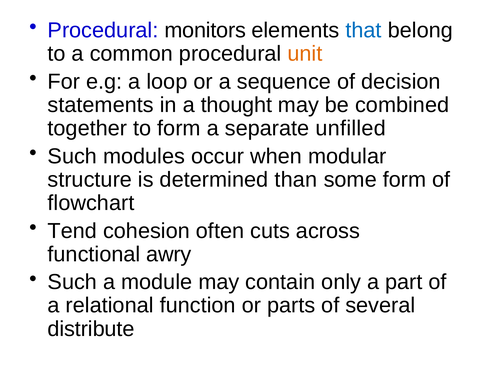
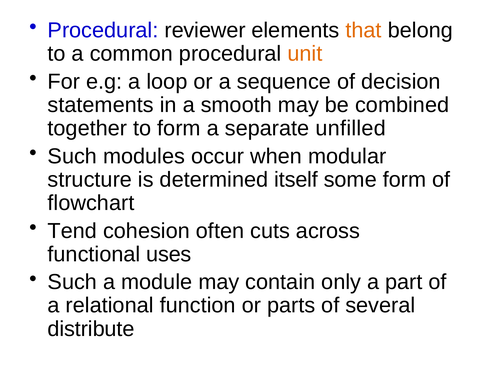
monitors: monitors -> reviewer
that colour: blue -> orange
thought: thought -> smooth
than: than -> itself
awry: awry -> uses
